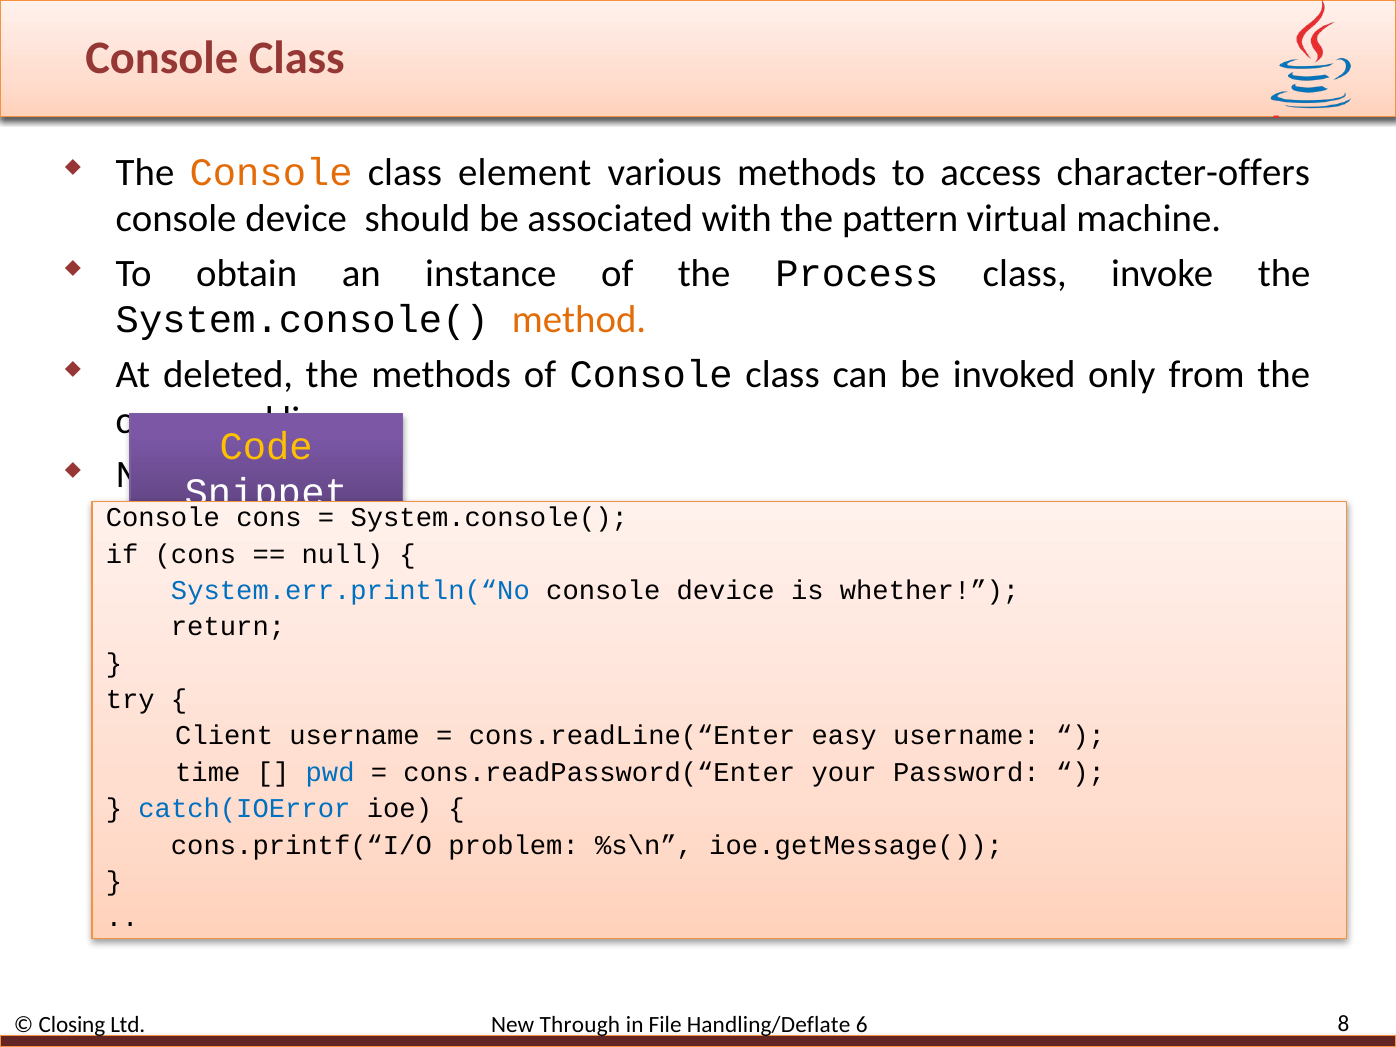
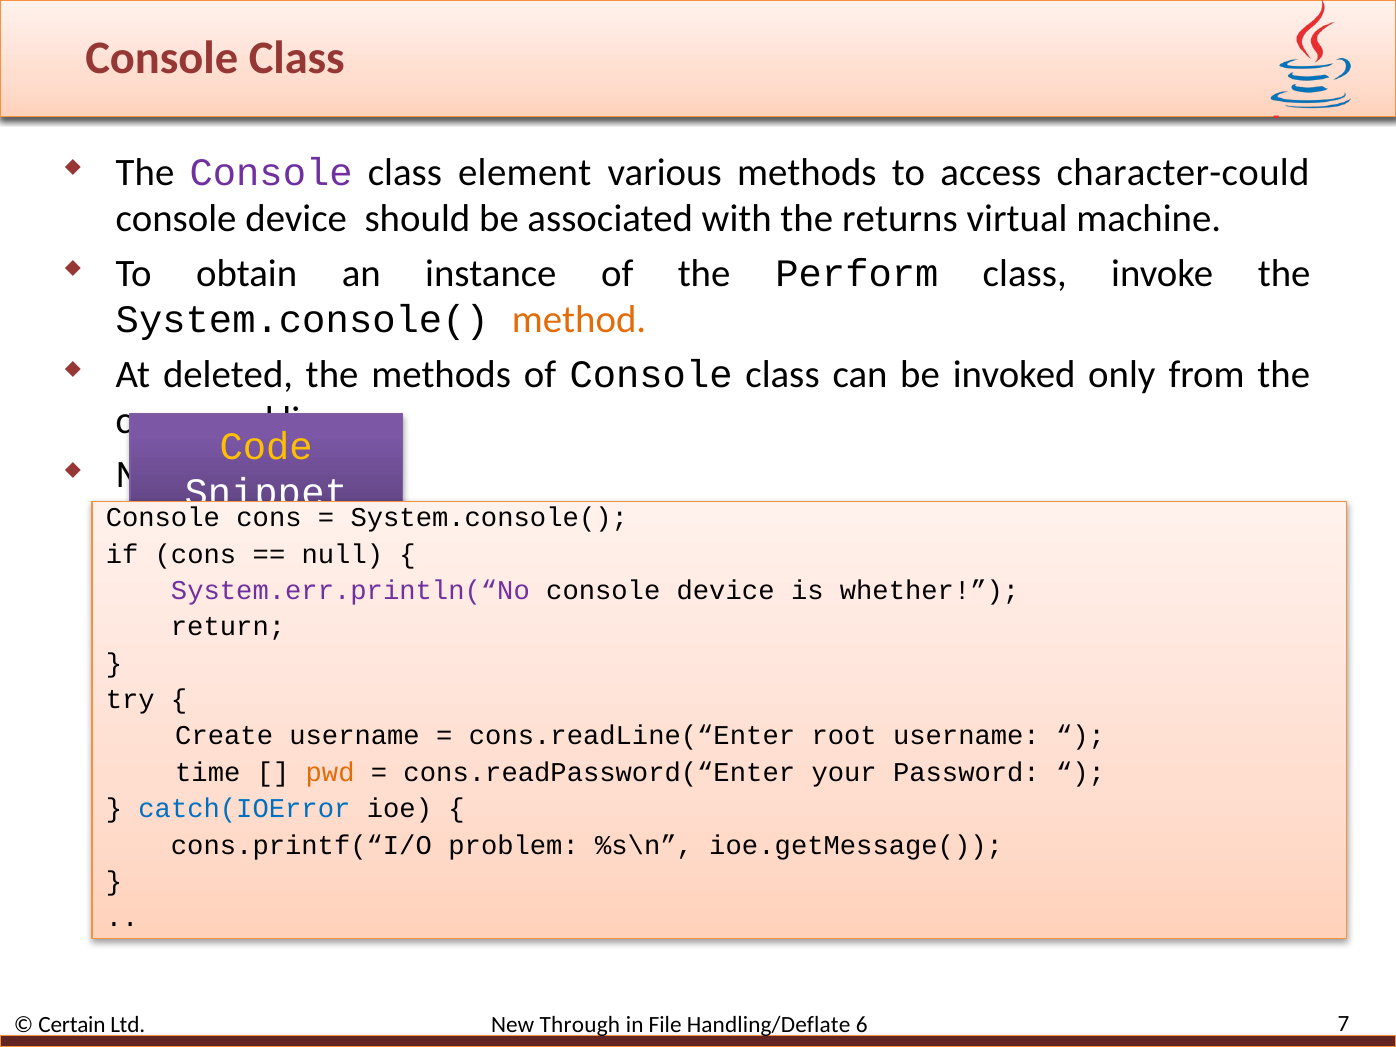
Console at (271, 173) colour: orange -> purple
character-offers: character-offers -> character-could
pattern: pattern -> returns
Process: Process -> Perform
System.err.println(“No colour: blue -> purple
Client: Client -> Create
easy: easy -> root
pwd colour: blue -> orange
Closing: Closing -> Certain
8: 8 -> 7
